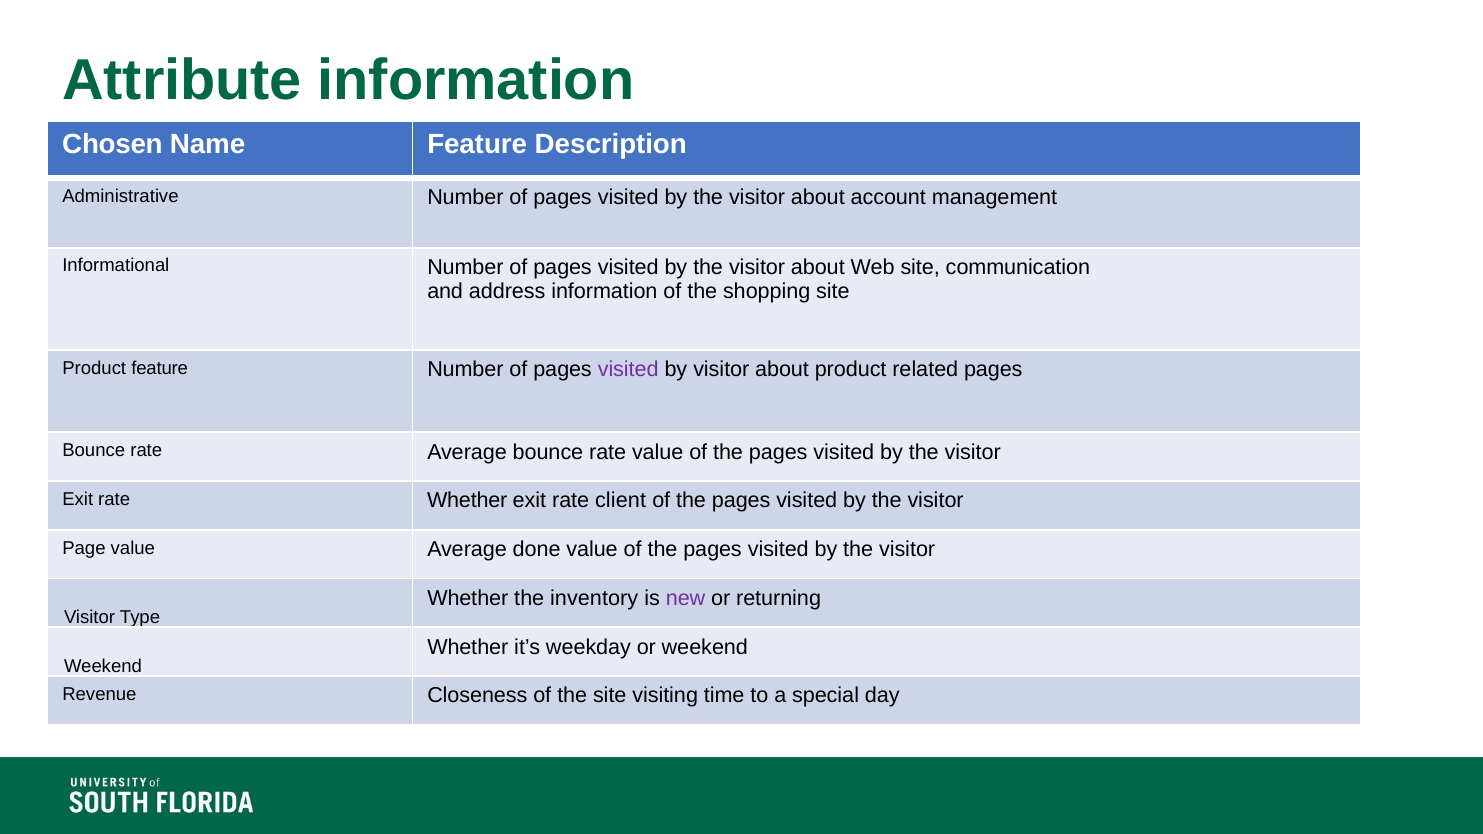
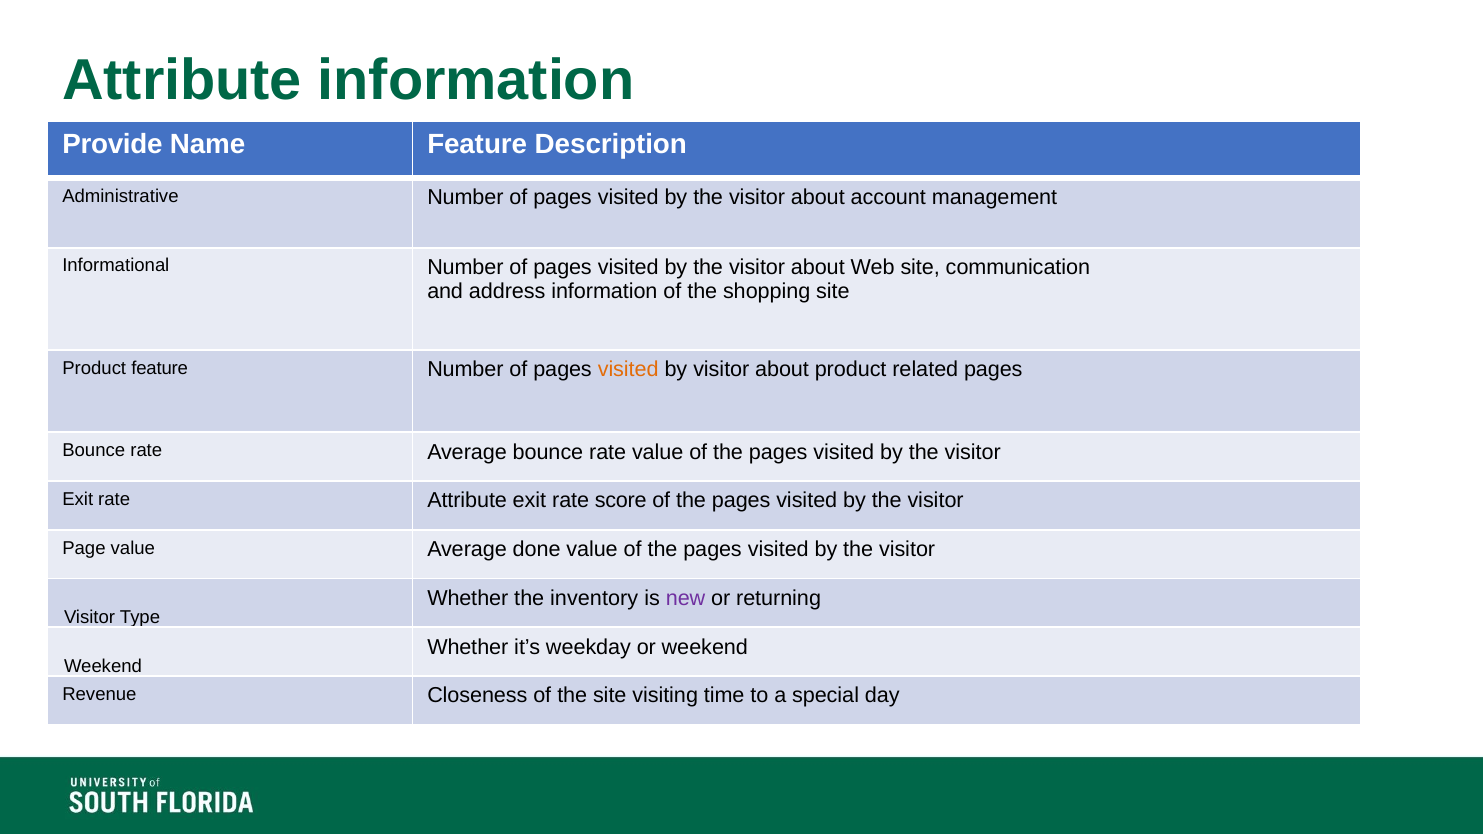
Chosen: Chosen -> Provide
visited at (628, 370) colour: purple -> orange
rate Whether: Whether -> Attribute
client: client -> score
